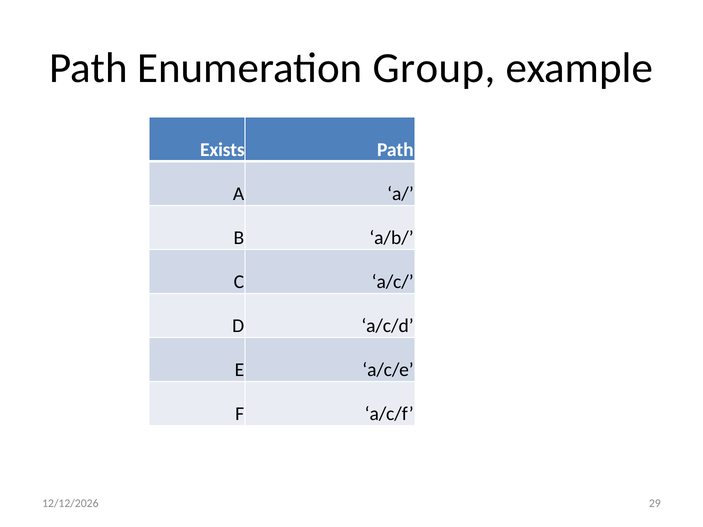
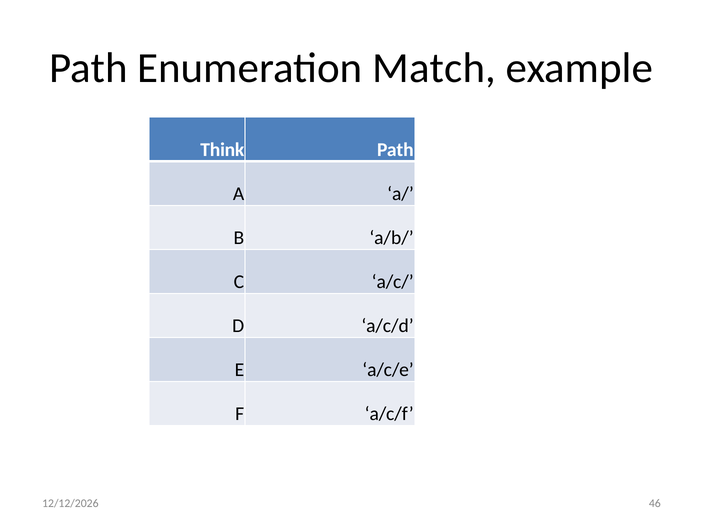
Group: Group -> Match
Exists: Exists -> Think
29: 29 -> 46
